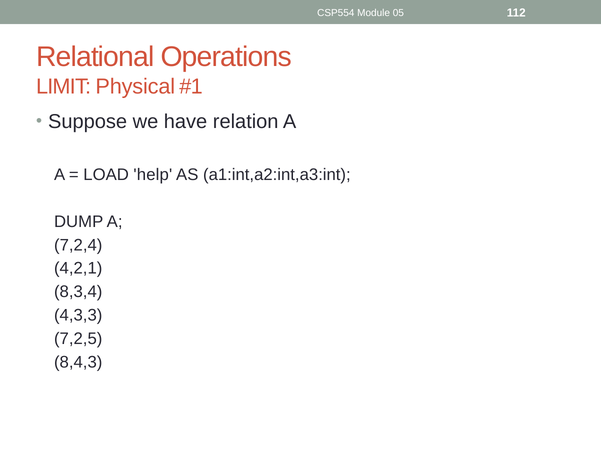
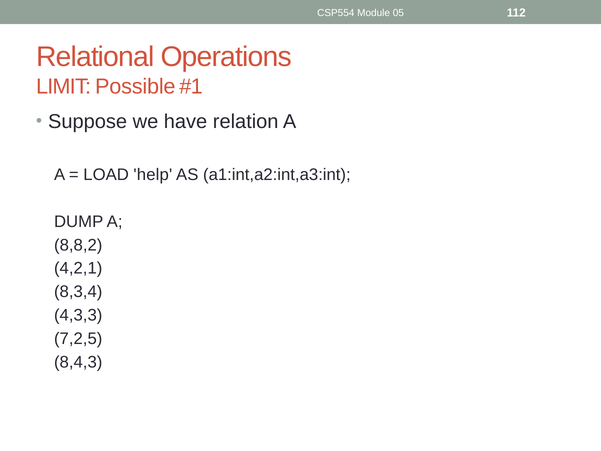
Physical: Physical -> Possible
7,2,4: 7,2,4 -> 8,8,2
